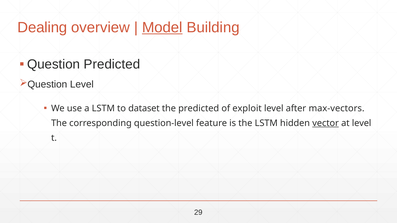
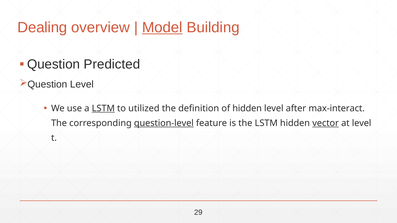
LSTM at (103, 109) underline: none -> present
dataset: dataset -> utilized
the predicted: predicted -> definition
of exploit: exploit -> hidden
max-vectors: max-vectors -> max-interact
question-level underline: none -> present
